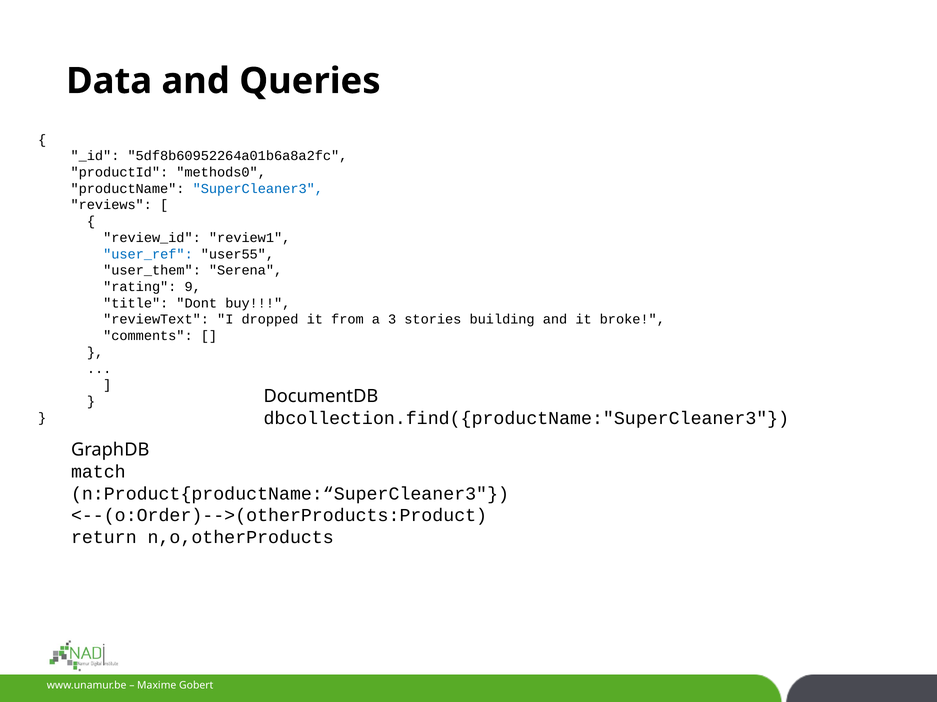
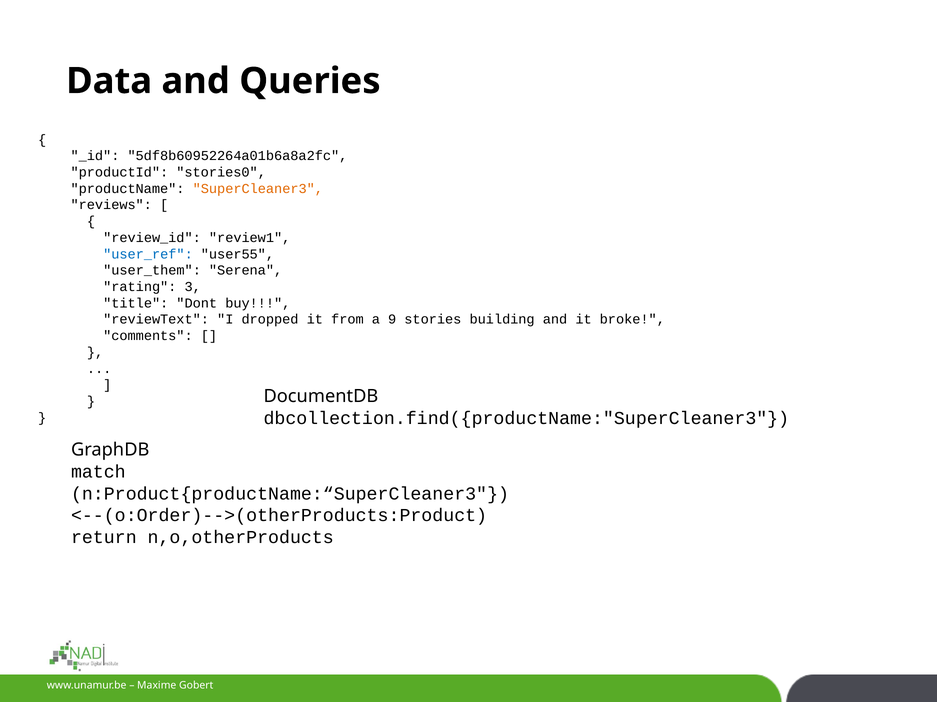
methods0: methods0 -> stories0
SuperCleaner3 colour: blue -> orange
9: 9 -> 3
3: 3 -> 9
